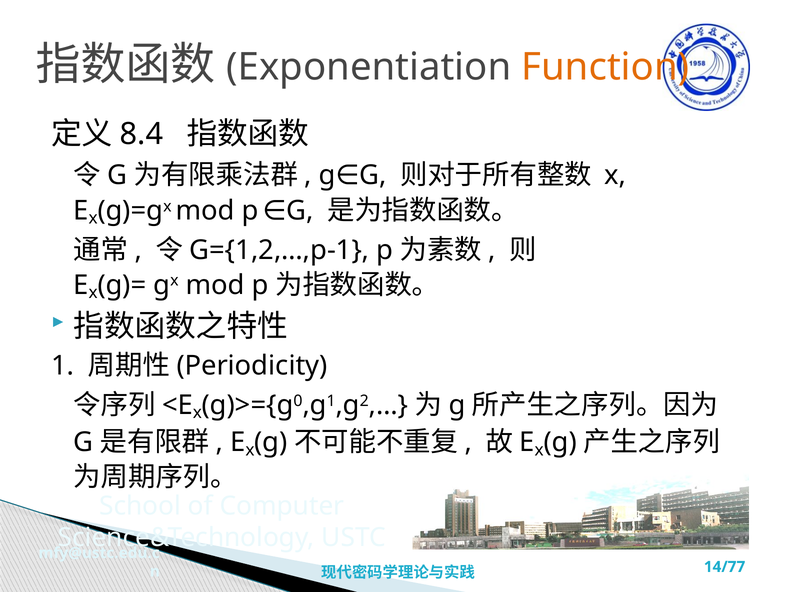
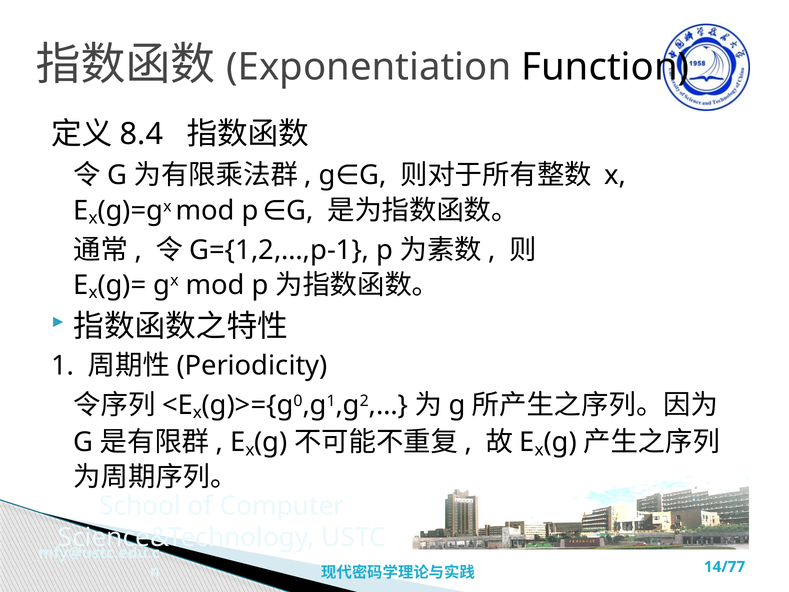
Function colour: orange -> black
